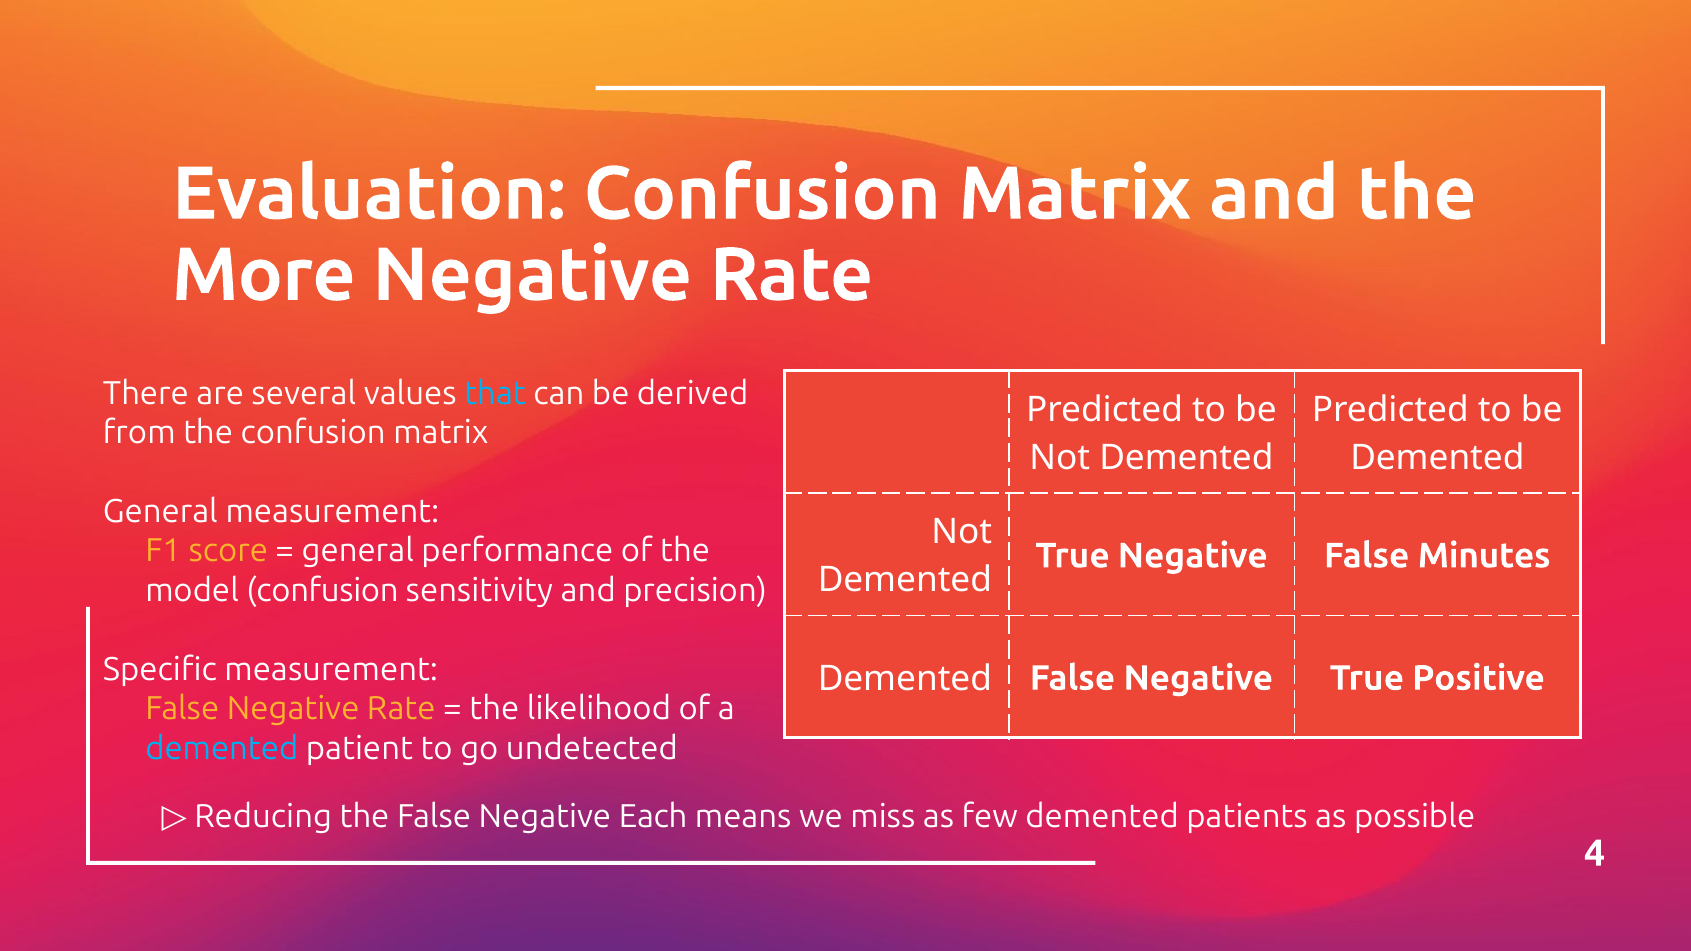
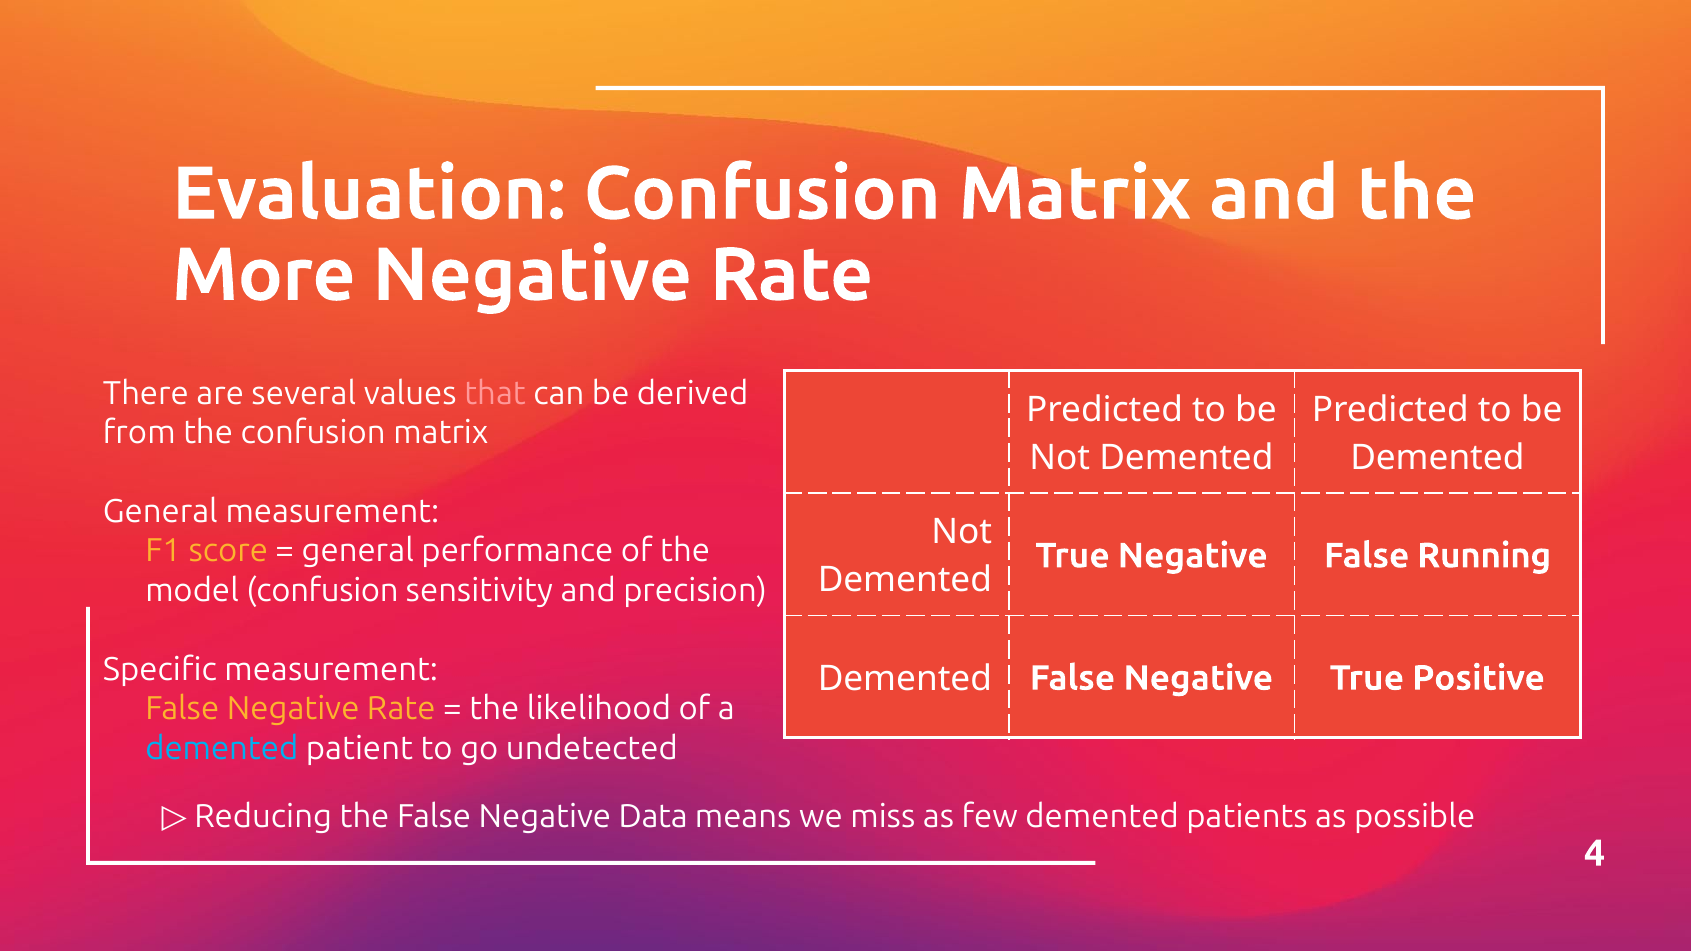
that colour: light blue -> pink
Minutes: Minutes -> Running
Each: Each -> Data
